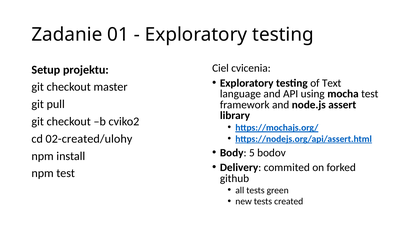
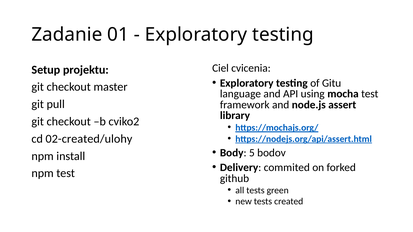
Text: Text -> Gitu
